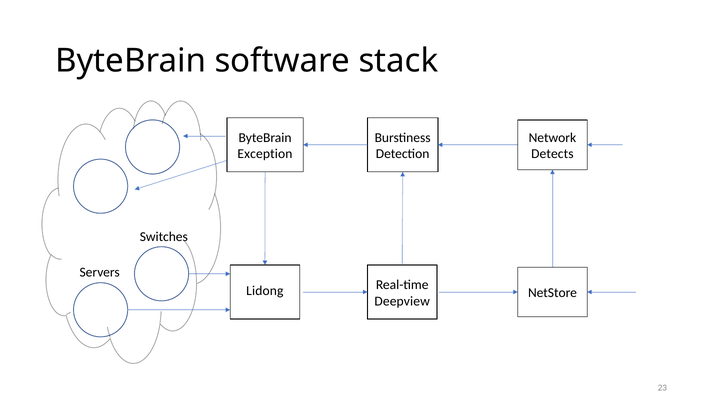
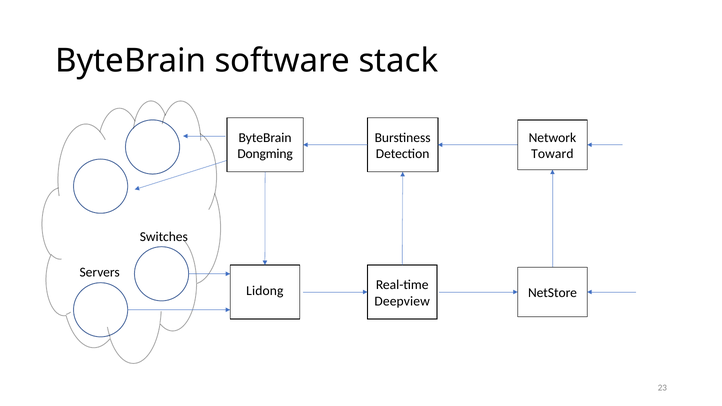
Exception: Exception -> Dongming
Detects: Detects -> Toward
